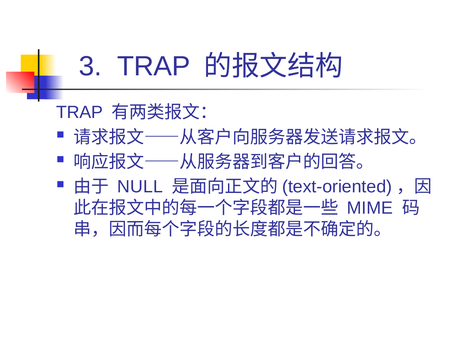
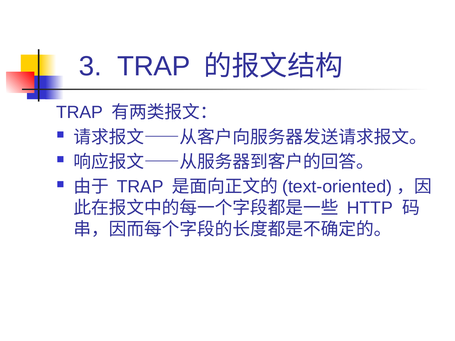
NULL at (140, 187): NULL -> TRAP
MIME: MIME -> HTTP
